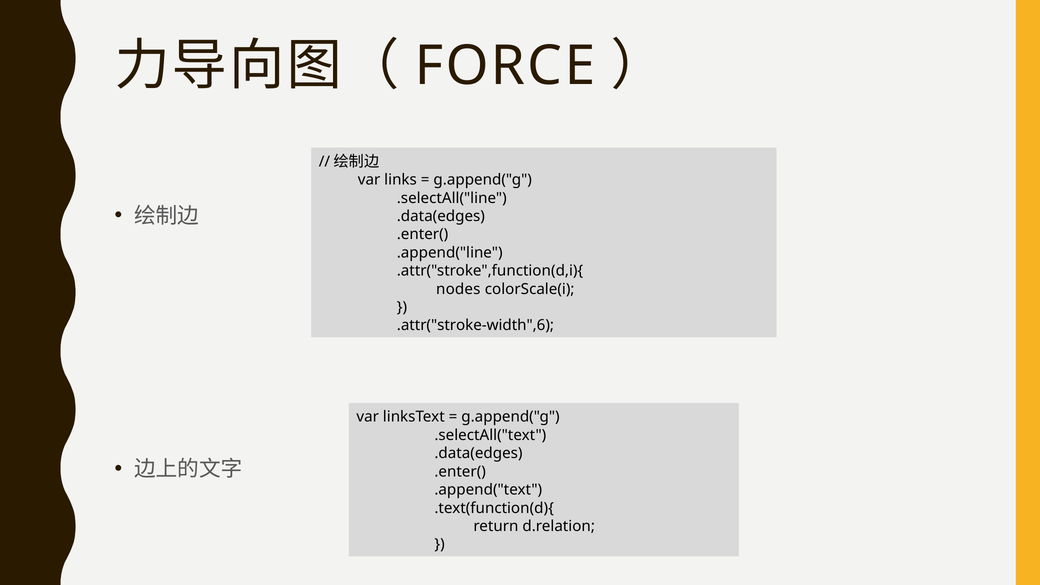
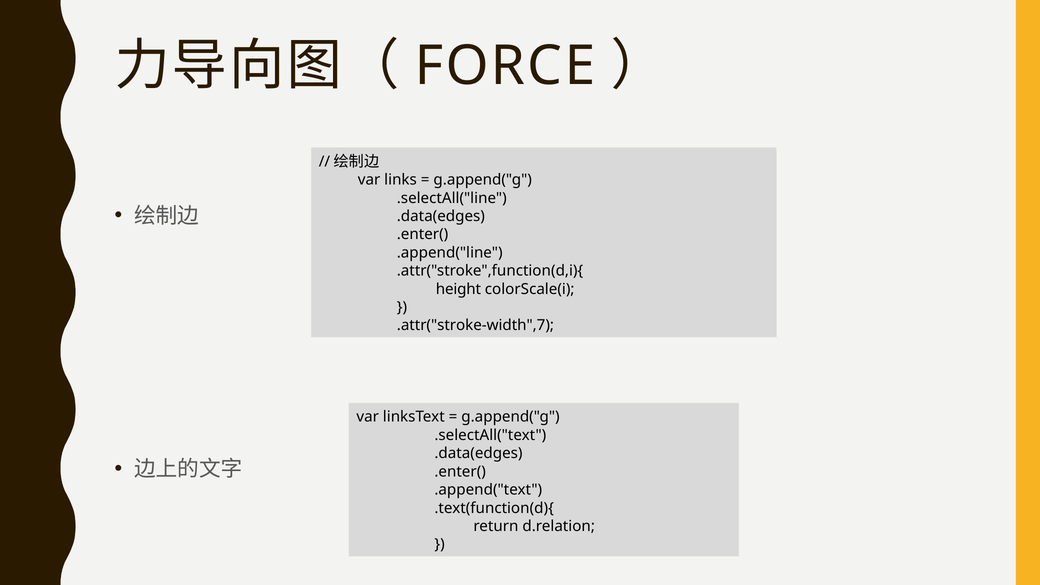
nodes: nodes -> height
.attr("stroke-width",6: .attr("stroke-width",6 -> .attr("stroke-width",7
